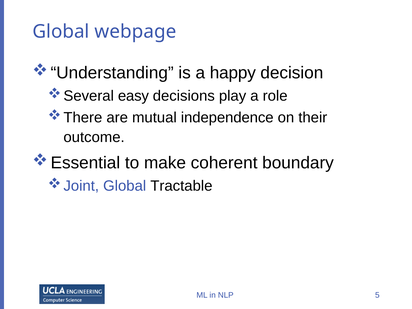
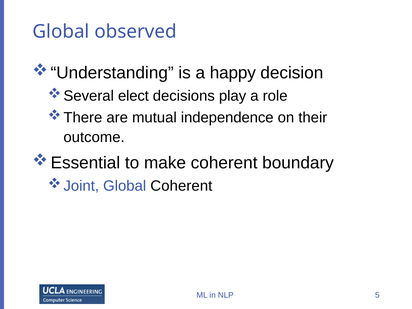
webpage: webpage -> observed
easy: easy -> elect
Global Tractable: Tractable -> Coherent
